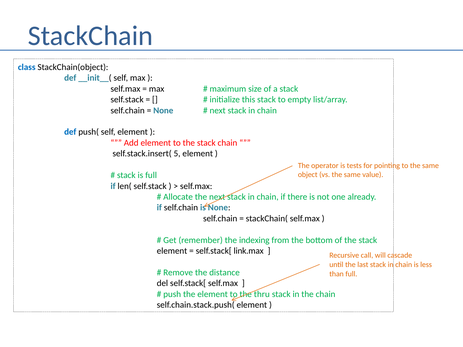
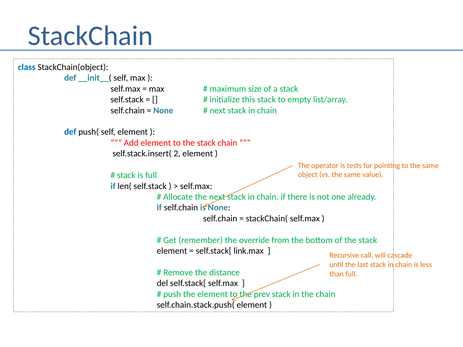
5: 5 -> 2
indexing: indexing -> override
thru: thru -> prev
